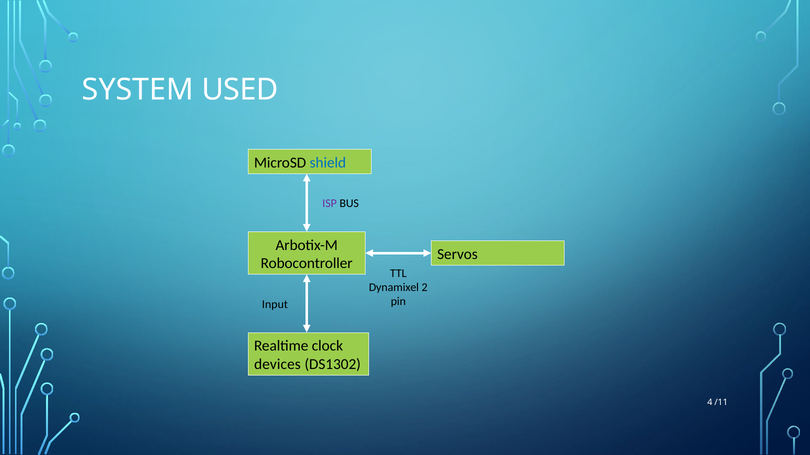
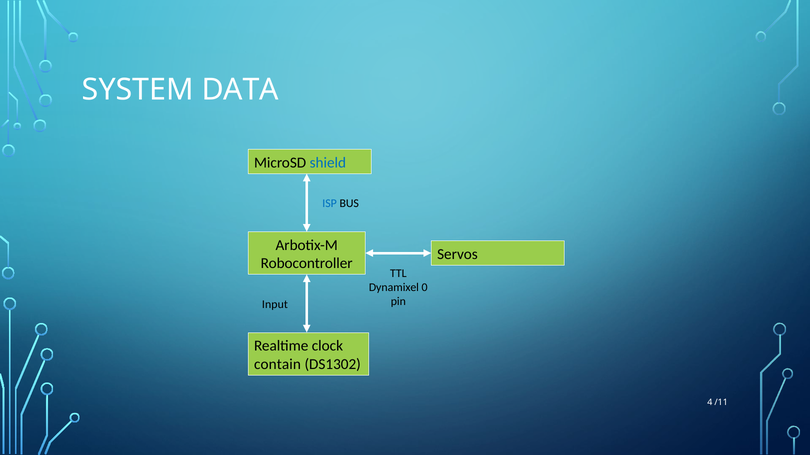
USED: USED -> DATA
ISP colour: purple -> blue
2: 2 -> 0
devices: devices -> contain
